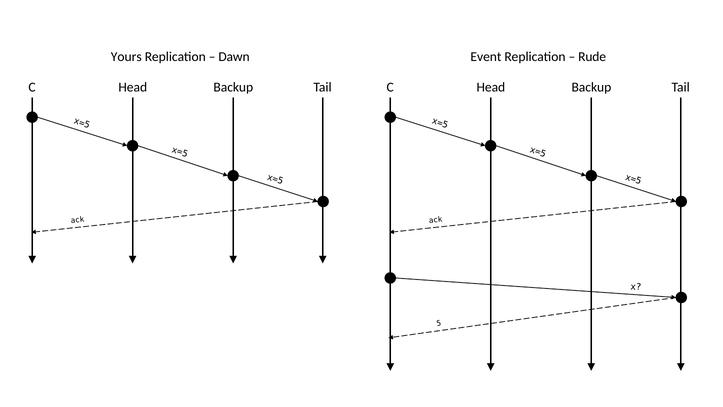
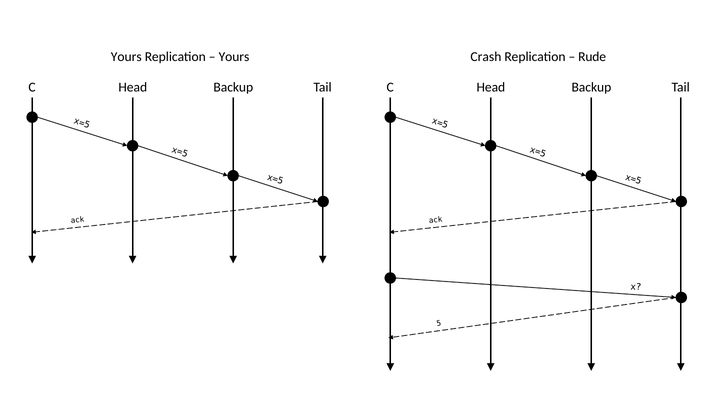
Dawn at (234, 57): Dawn -> Yours
Event: Event -> Crash
